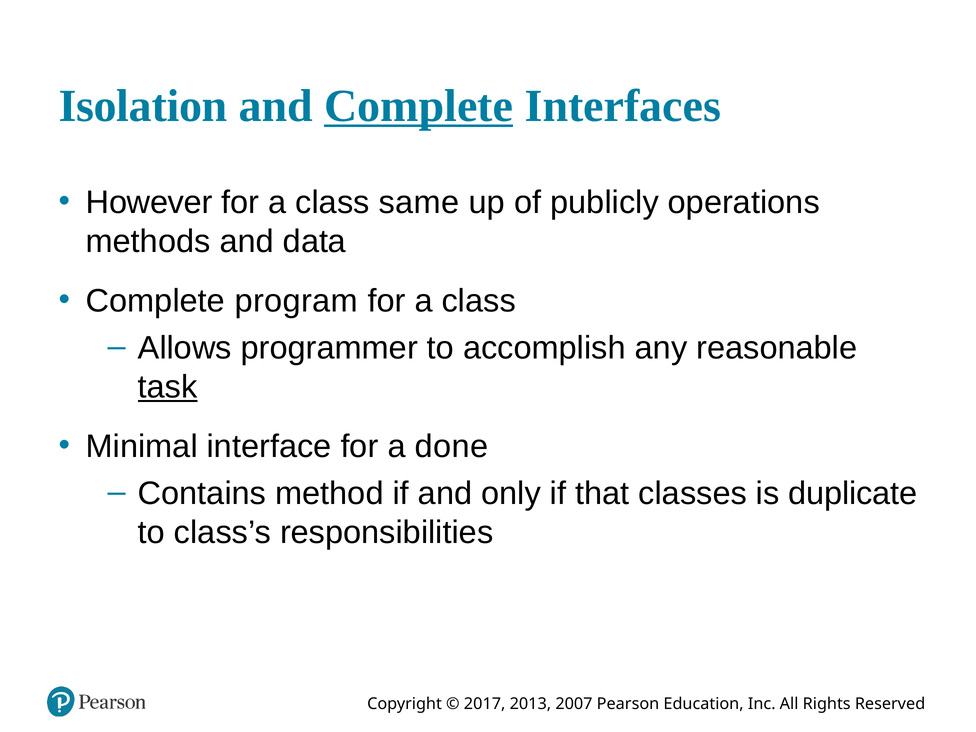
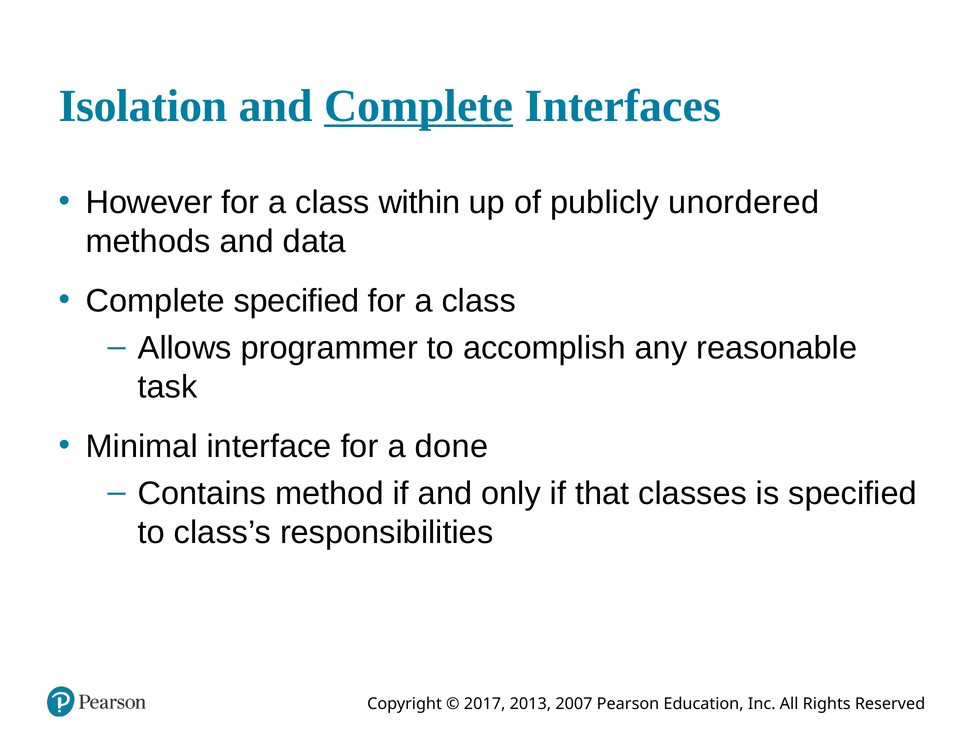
same: same -> within
operations: operations -> unordered
Complete program: program -> specified
task underline: present -> none
is duplicate: duplicate -> specified
